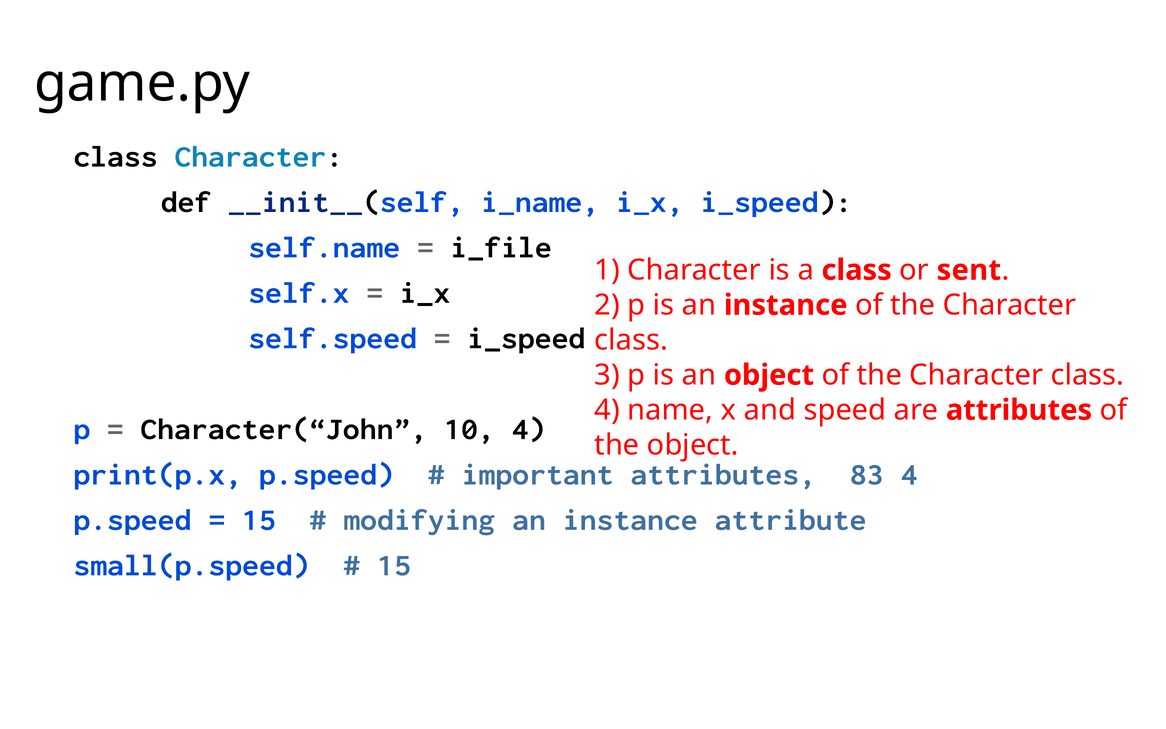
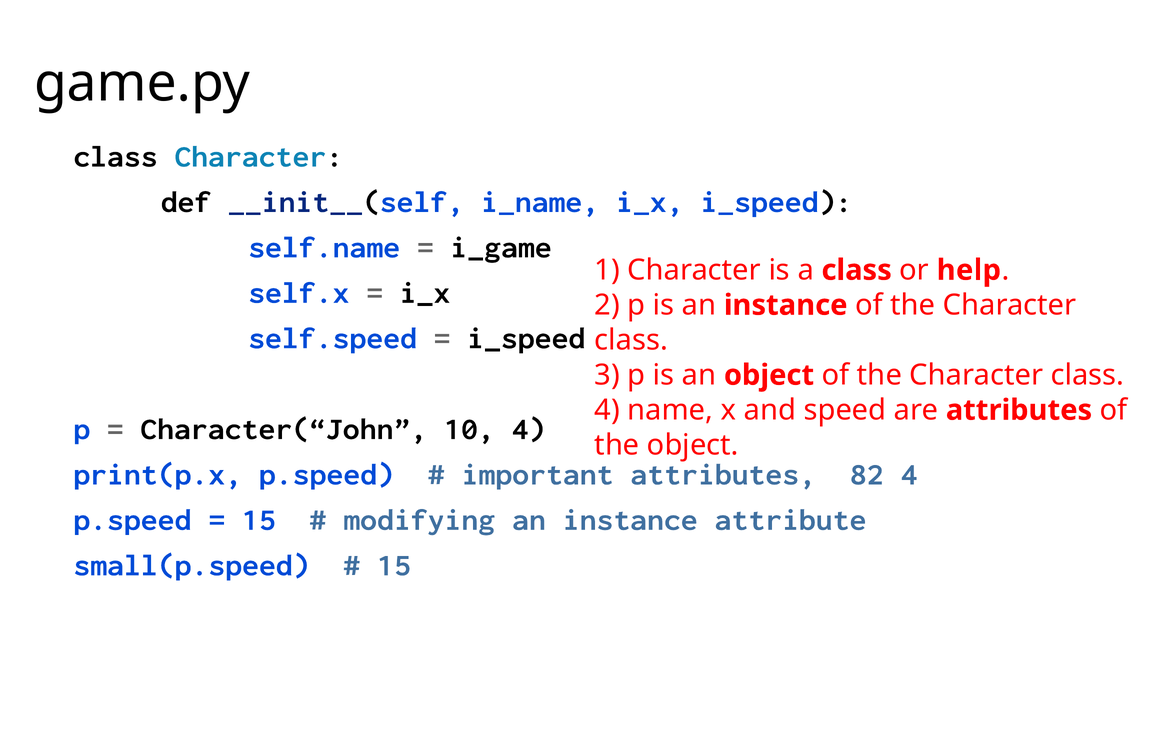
i_file: i_file -> i_game
sent: sent -> help
83: 83 -> 82
